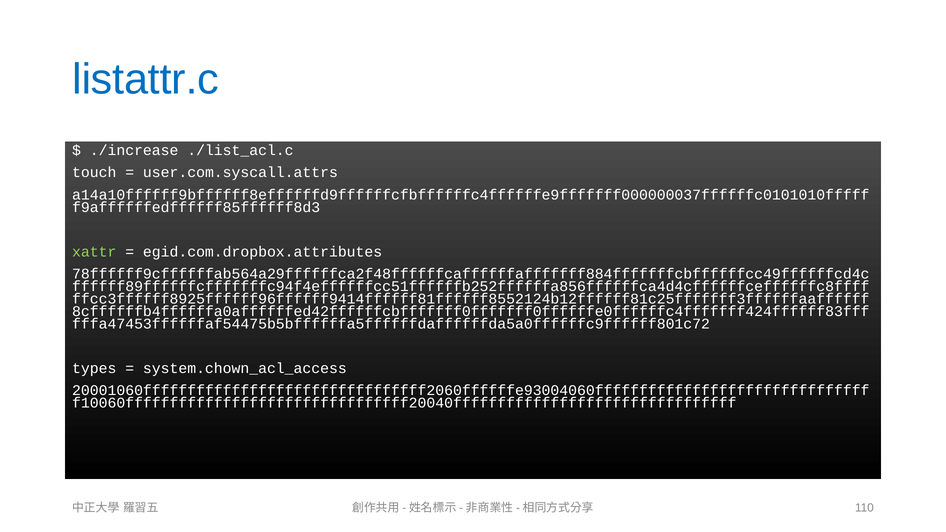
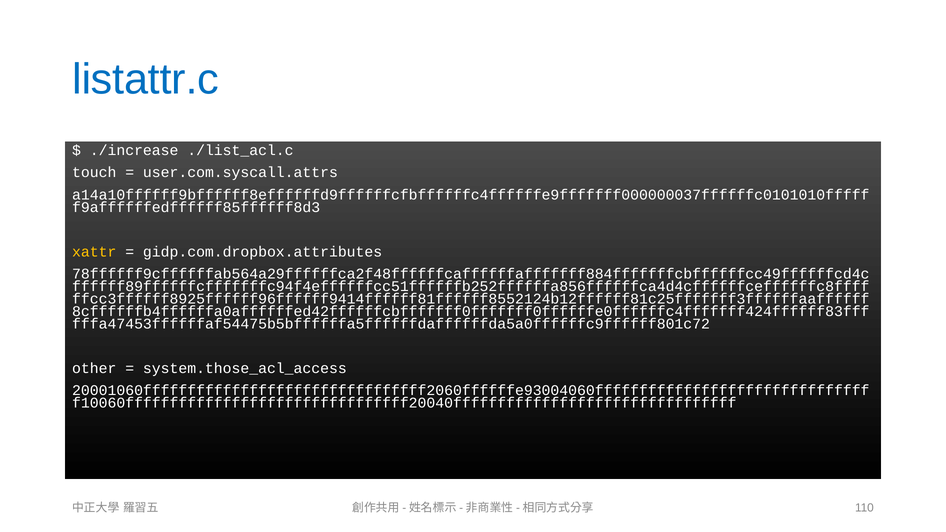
xattr colour: light green -> yellow
egid.com.dropbox.attributes: egid.com.dropbox.attributes -> gidp.com.dropbox.attributes
types: types -> other
system.chown_acl_access: system.chown_acl_access -> system.those_acl_access
